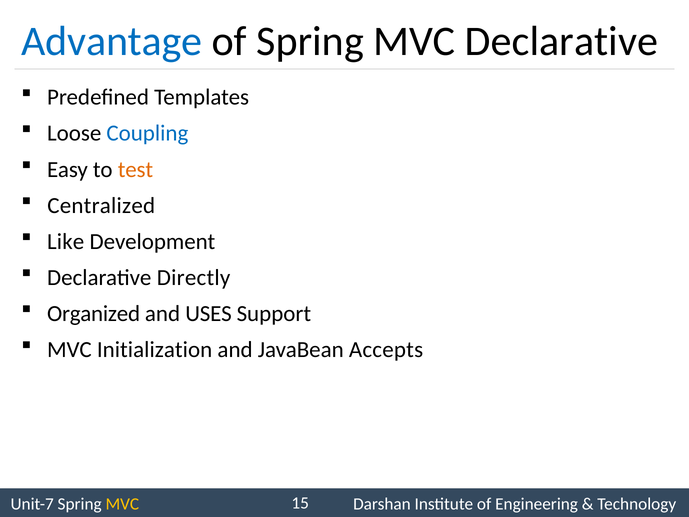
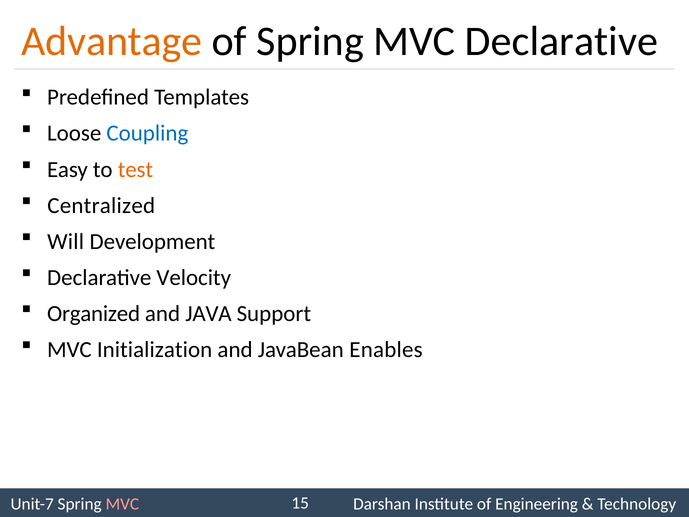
Advantage colour: blue -> orange
Like: Like -> Will
Directly: Directly -> Velocity
USES: USES -> JAVA
Accepts: Accepts -> Enables
MVC at (122, 504) colour: yellow -> pink
